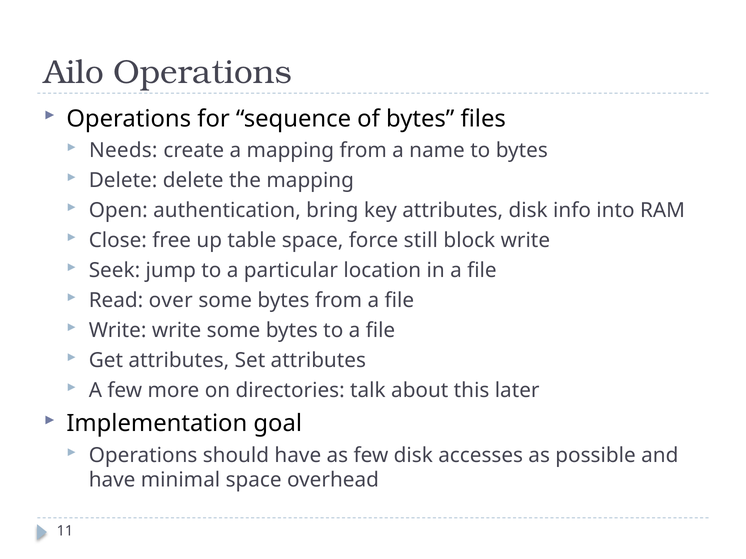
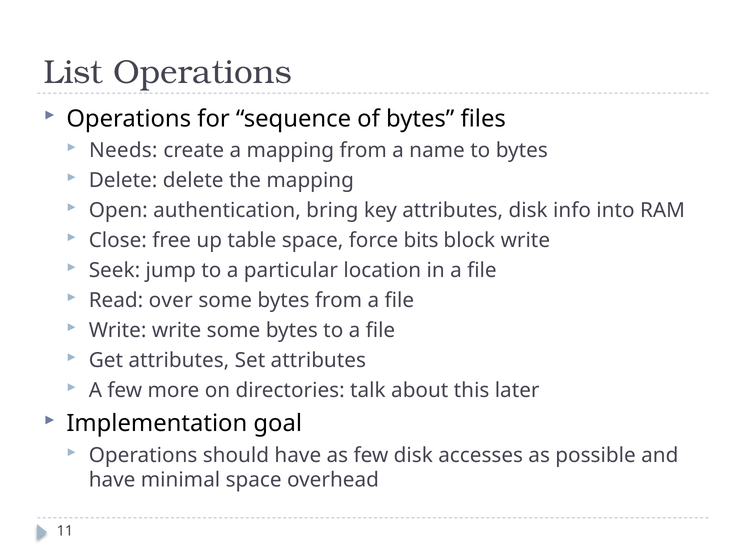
Ailo: Ailo -> List
still: still -> bits
